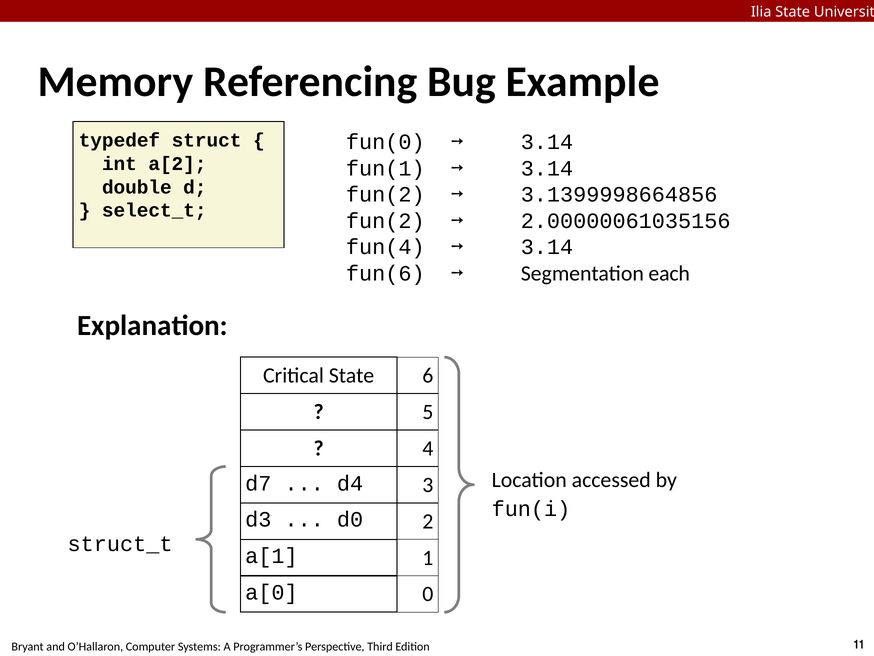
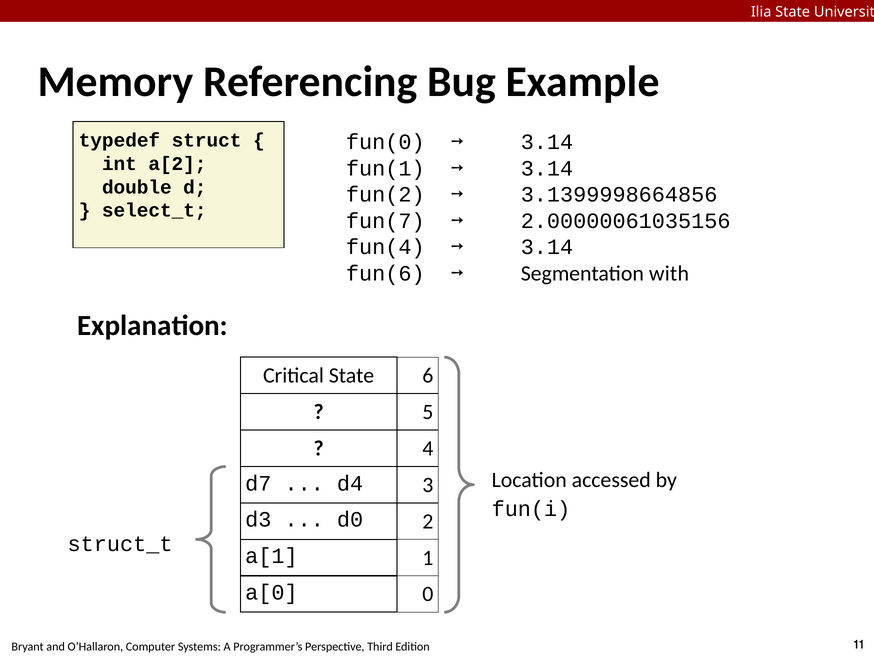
fun(2 at (385, 221): fun(2 -> fun(7
each: each -> with
